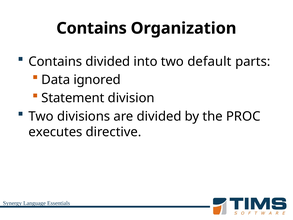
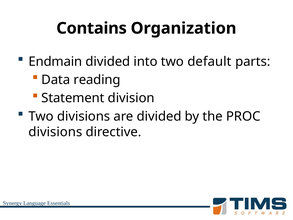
Contains at (55, 61): Contains -> Endmain
ignored: ignored -> reading
executes at (55, 132): executes -> divisions
